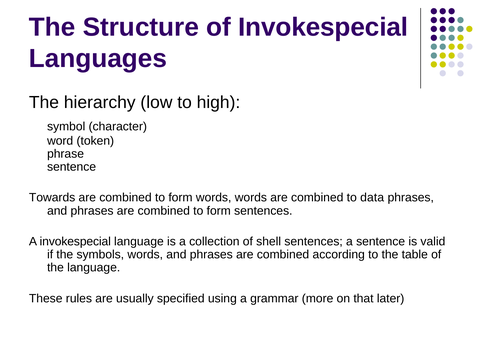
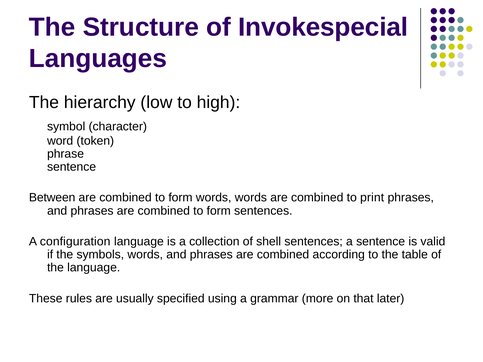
Towards: Towards -> Between
data: data -> print
A invokespecial: invokespecial -> configuration
